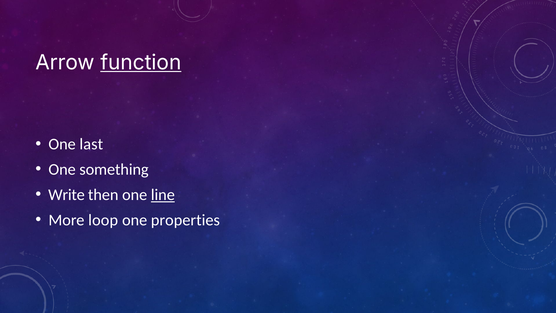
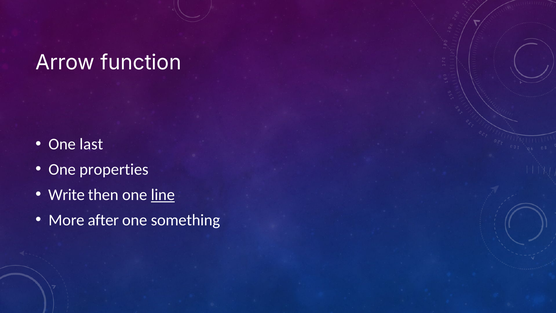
function underline: present -> none
something: something -> properties
loop: loop -> after
properties: properties -> something
